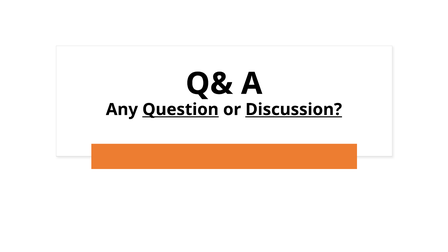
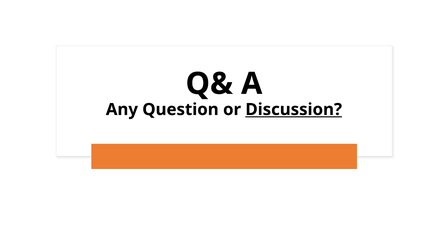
Question underline: present -> none
